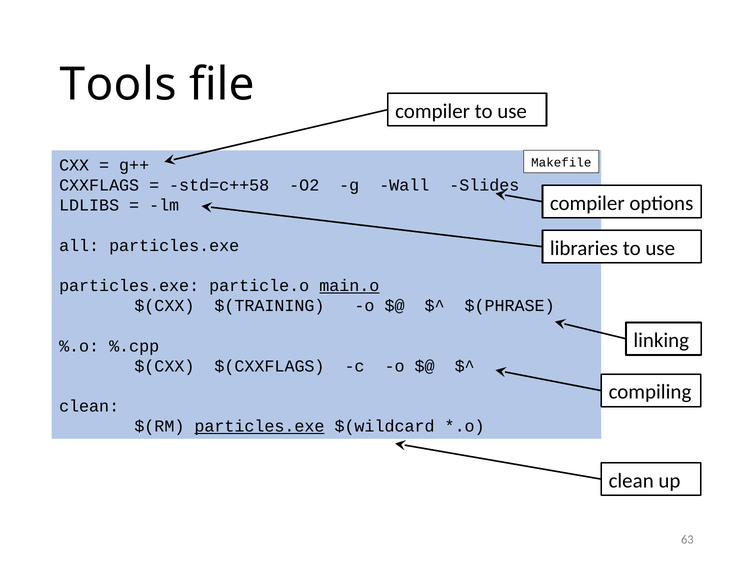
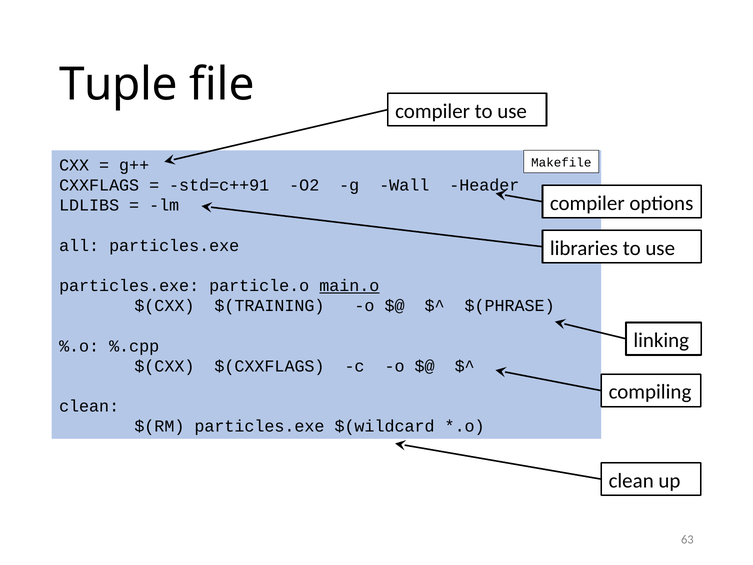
Tools: Tools -> Tuple
std=c++58: std=c++58 -> std=c++91
Slides: Slides -> Header
particles.exe at (259, 426) underline: present -> none
